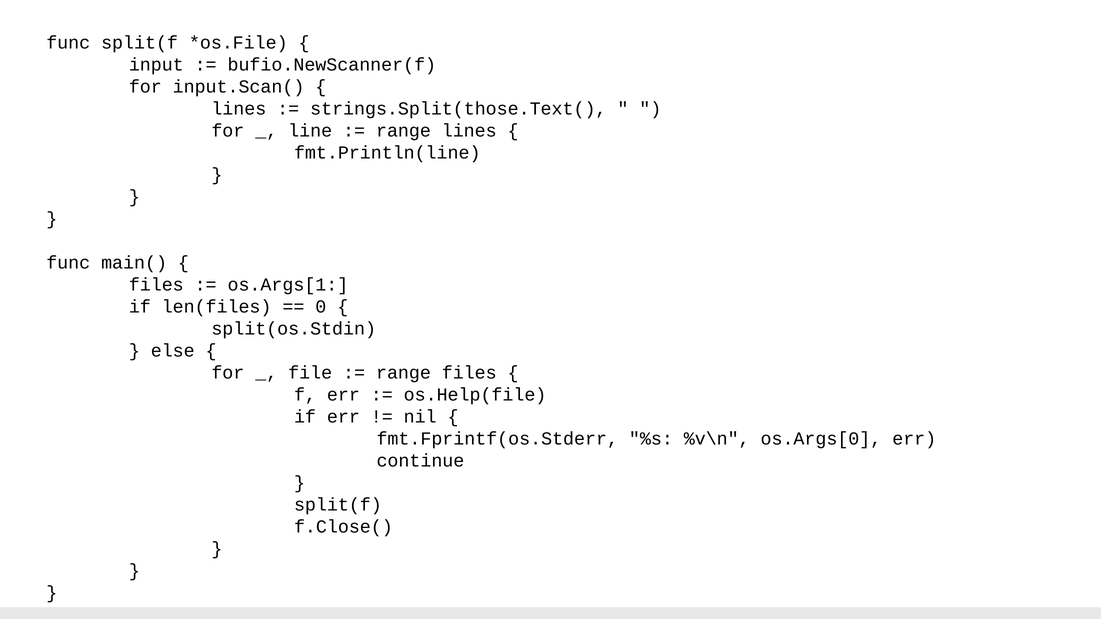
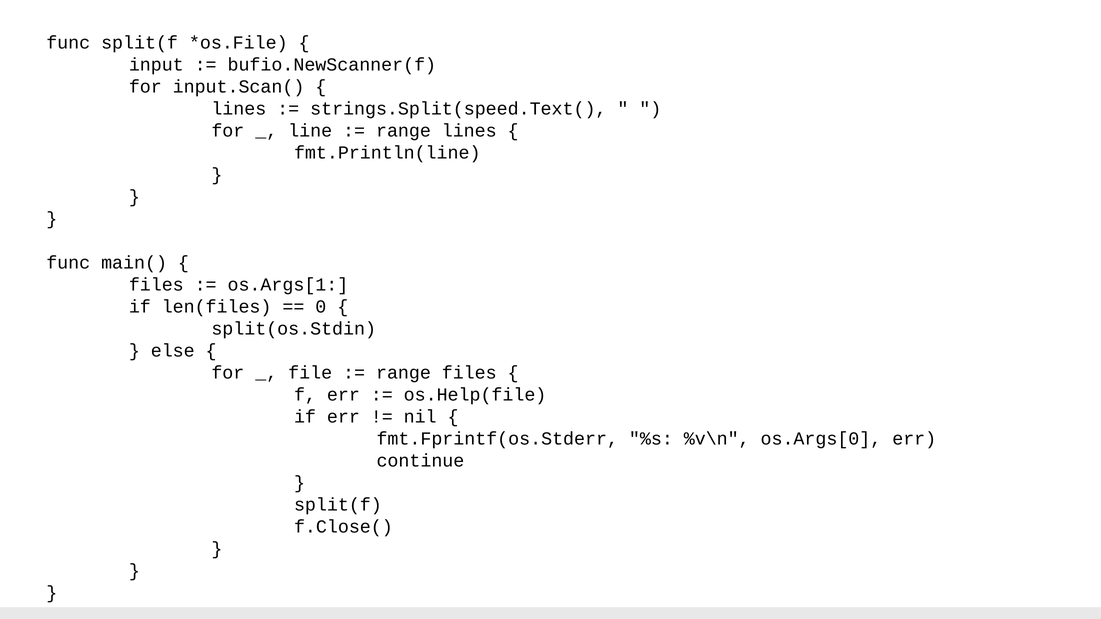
strings.Split(those.Text(: strings.Split(those.Text( -> strings.Split(speed.Text(
